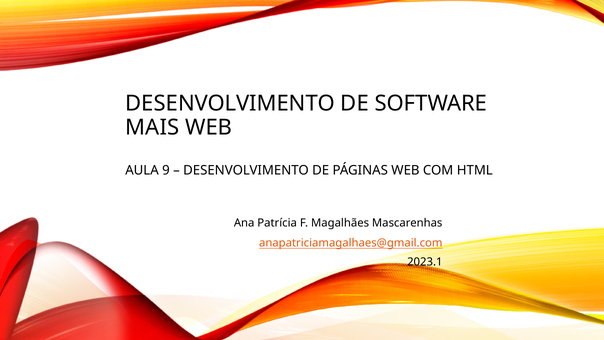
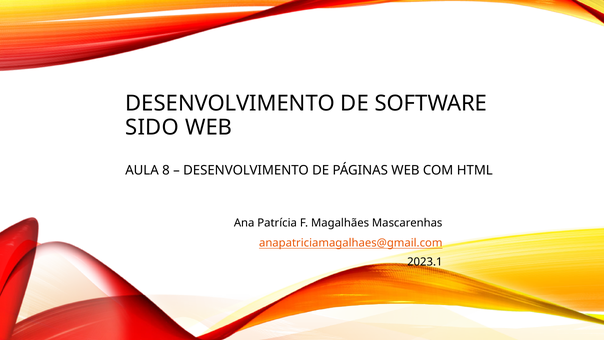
MAIS: MAIS -> SIDO
9: 9 -> 8
